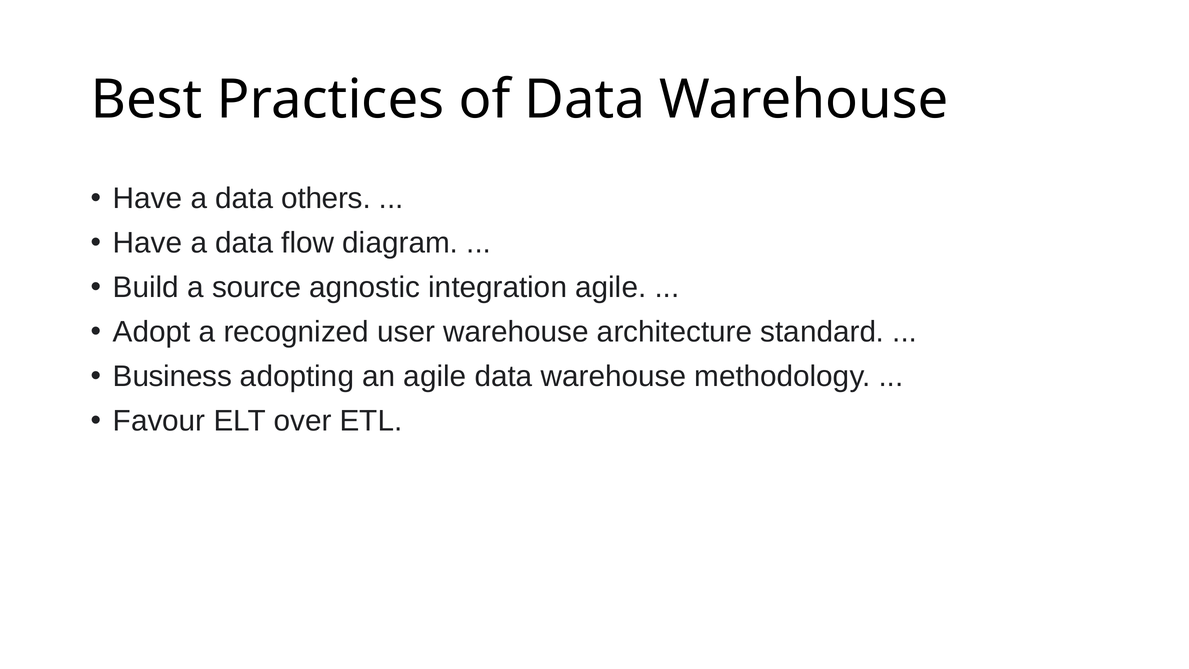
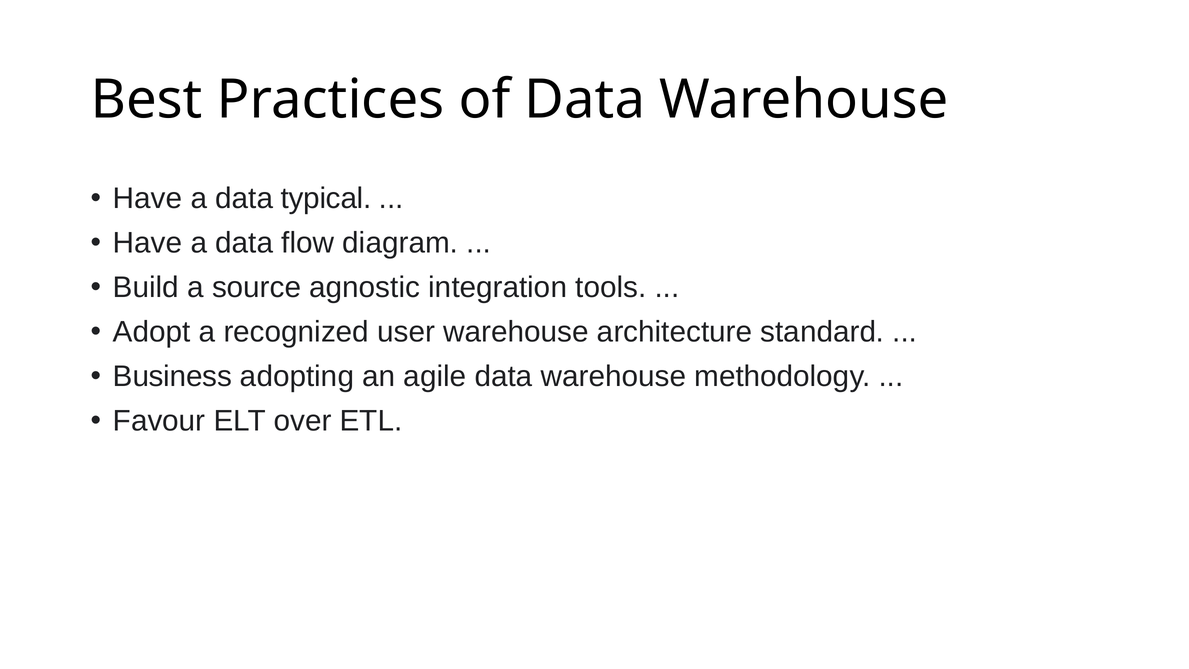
others: others -> typical
integration agile: agile -> tools
